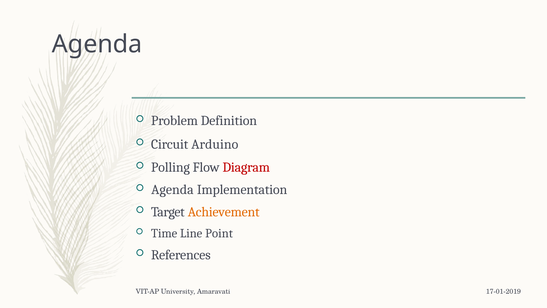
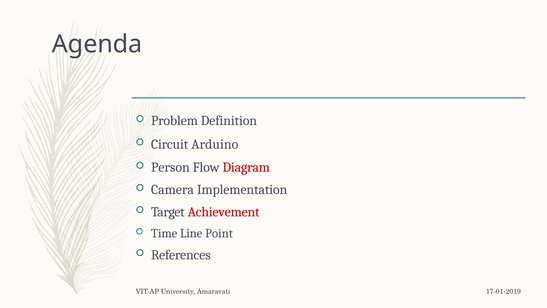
Polling: Polling -> Person
Agenda at (172, 190): Agenda -> Camera
Achievement colour: orange -> red
